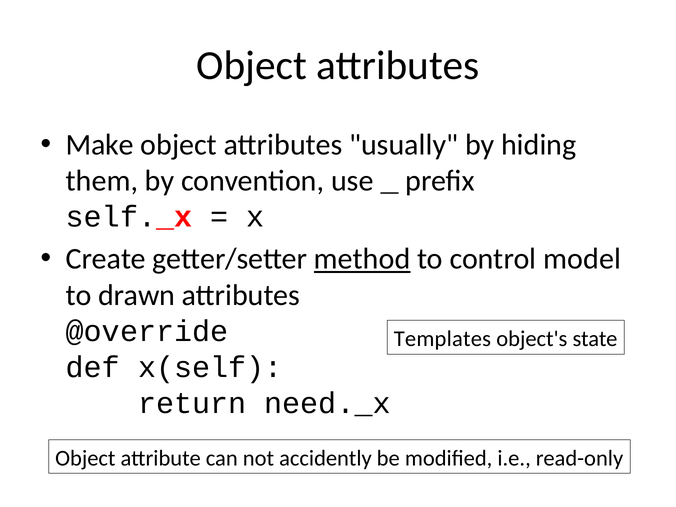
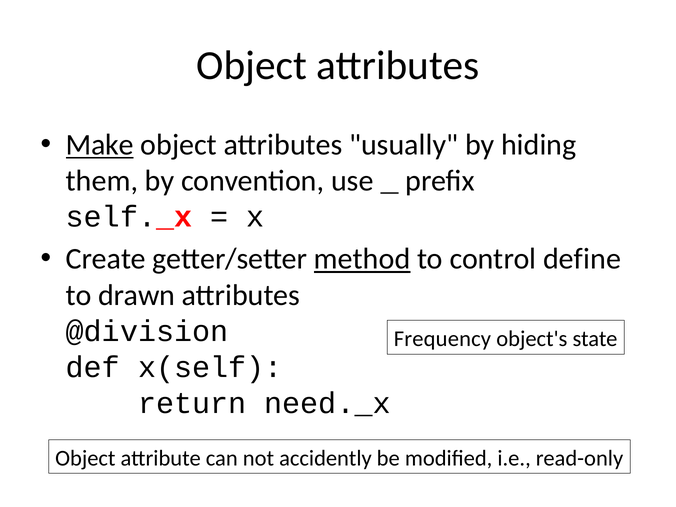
Make underline: none -> present
model: model -> define
@override: @override -> @division
Templates: Templates -> Frequency
